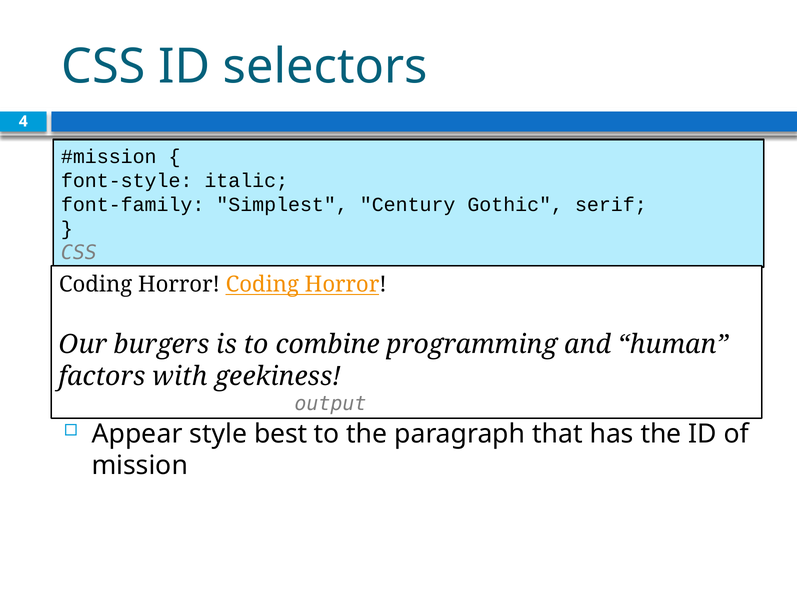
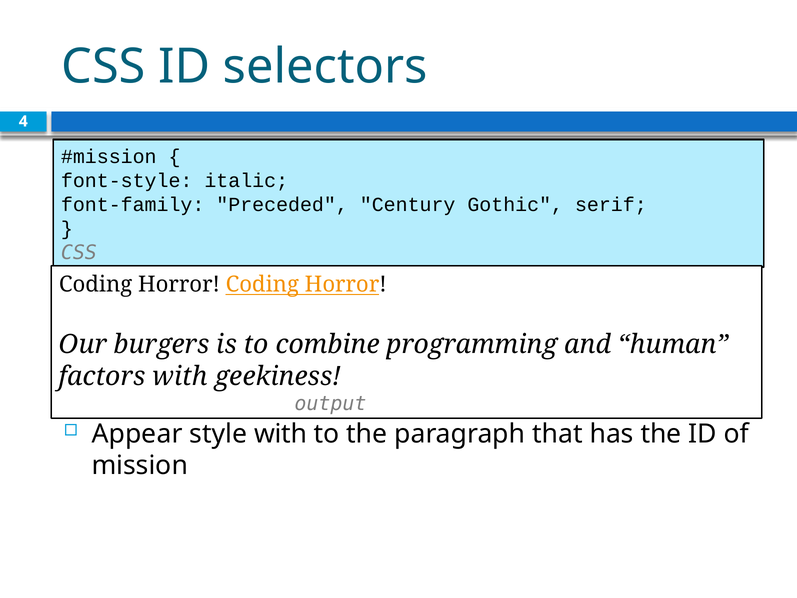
Simplest: Simplest -> Preceded
style best: best -> with
